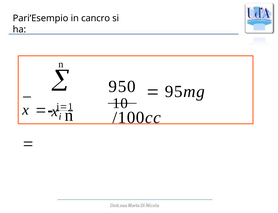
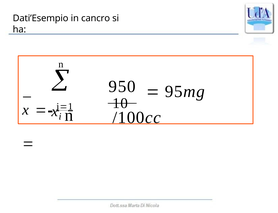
Pari’Esempio: Pari’Esempio -> Dati’Esempio
